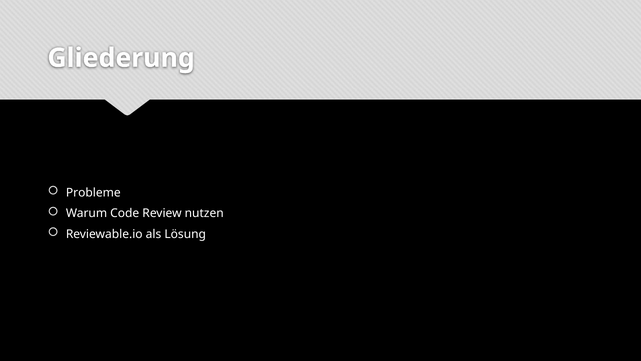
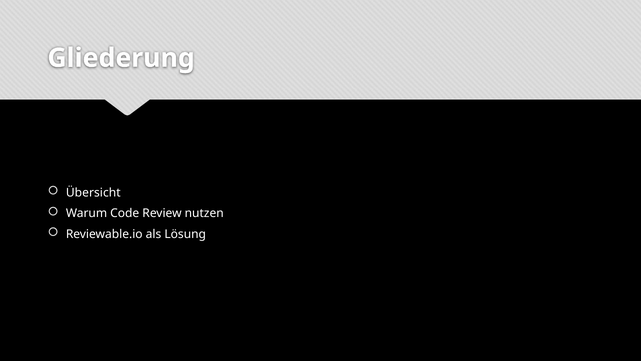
Probleme: Probleme -> Übersicht
